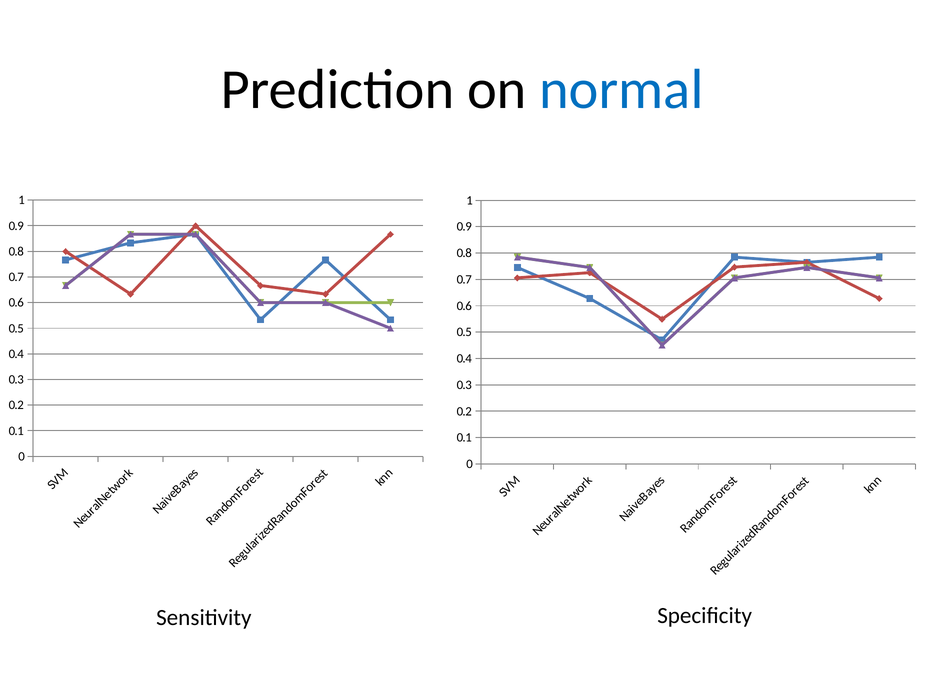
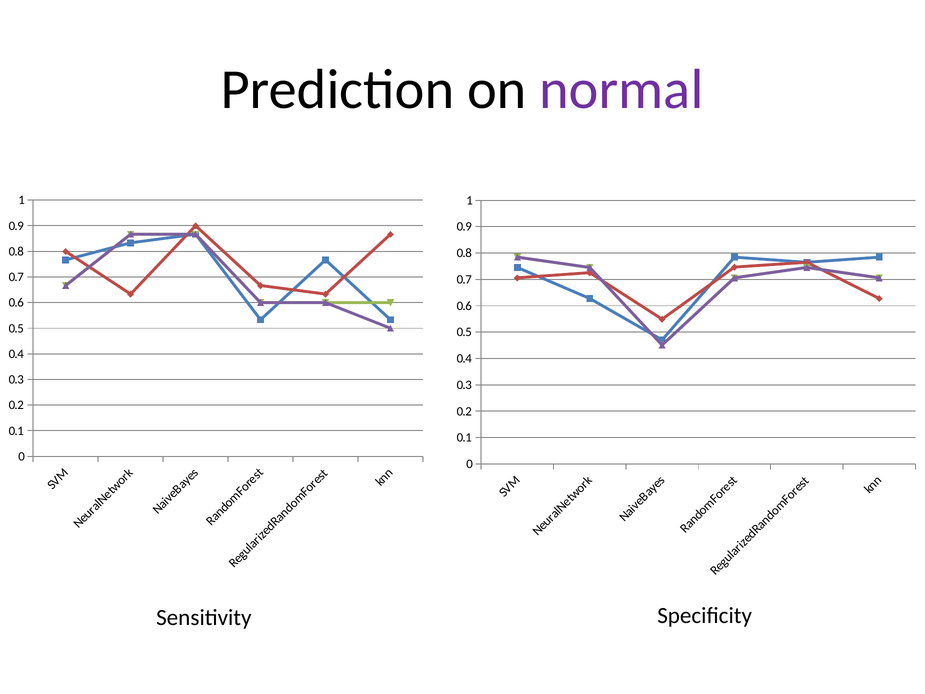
normal colour: blue -> purple
